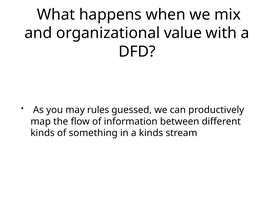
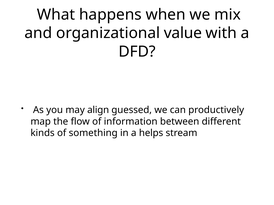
rules: rules -> align
a kinds: kinds -> helps
